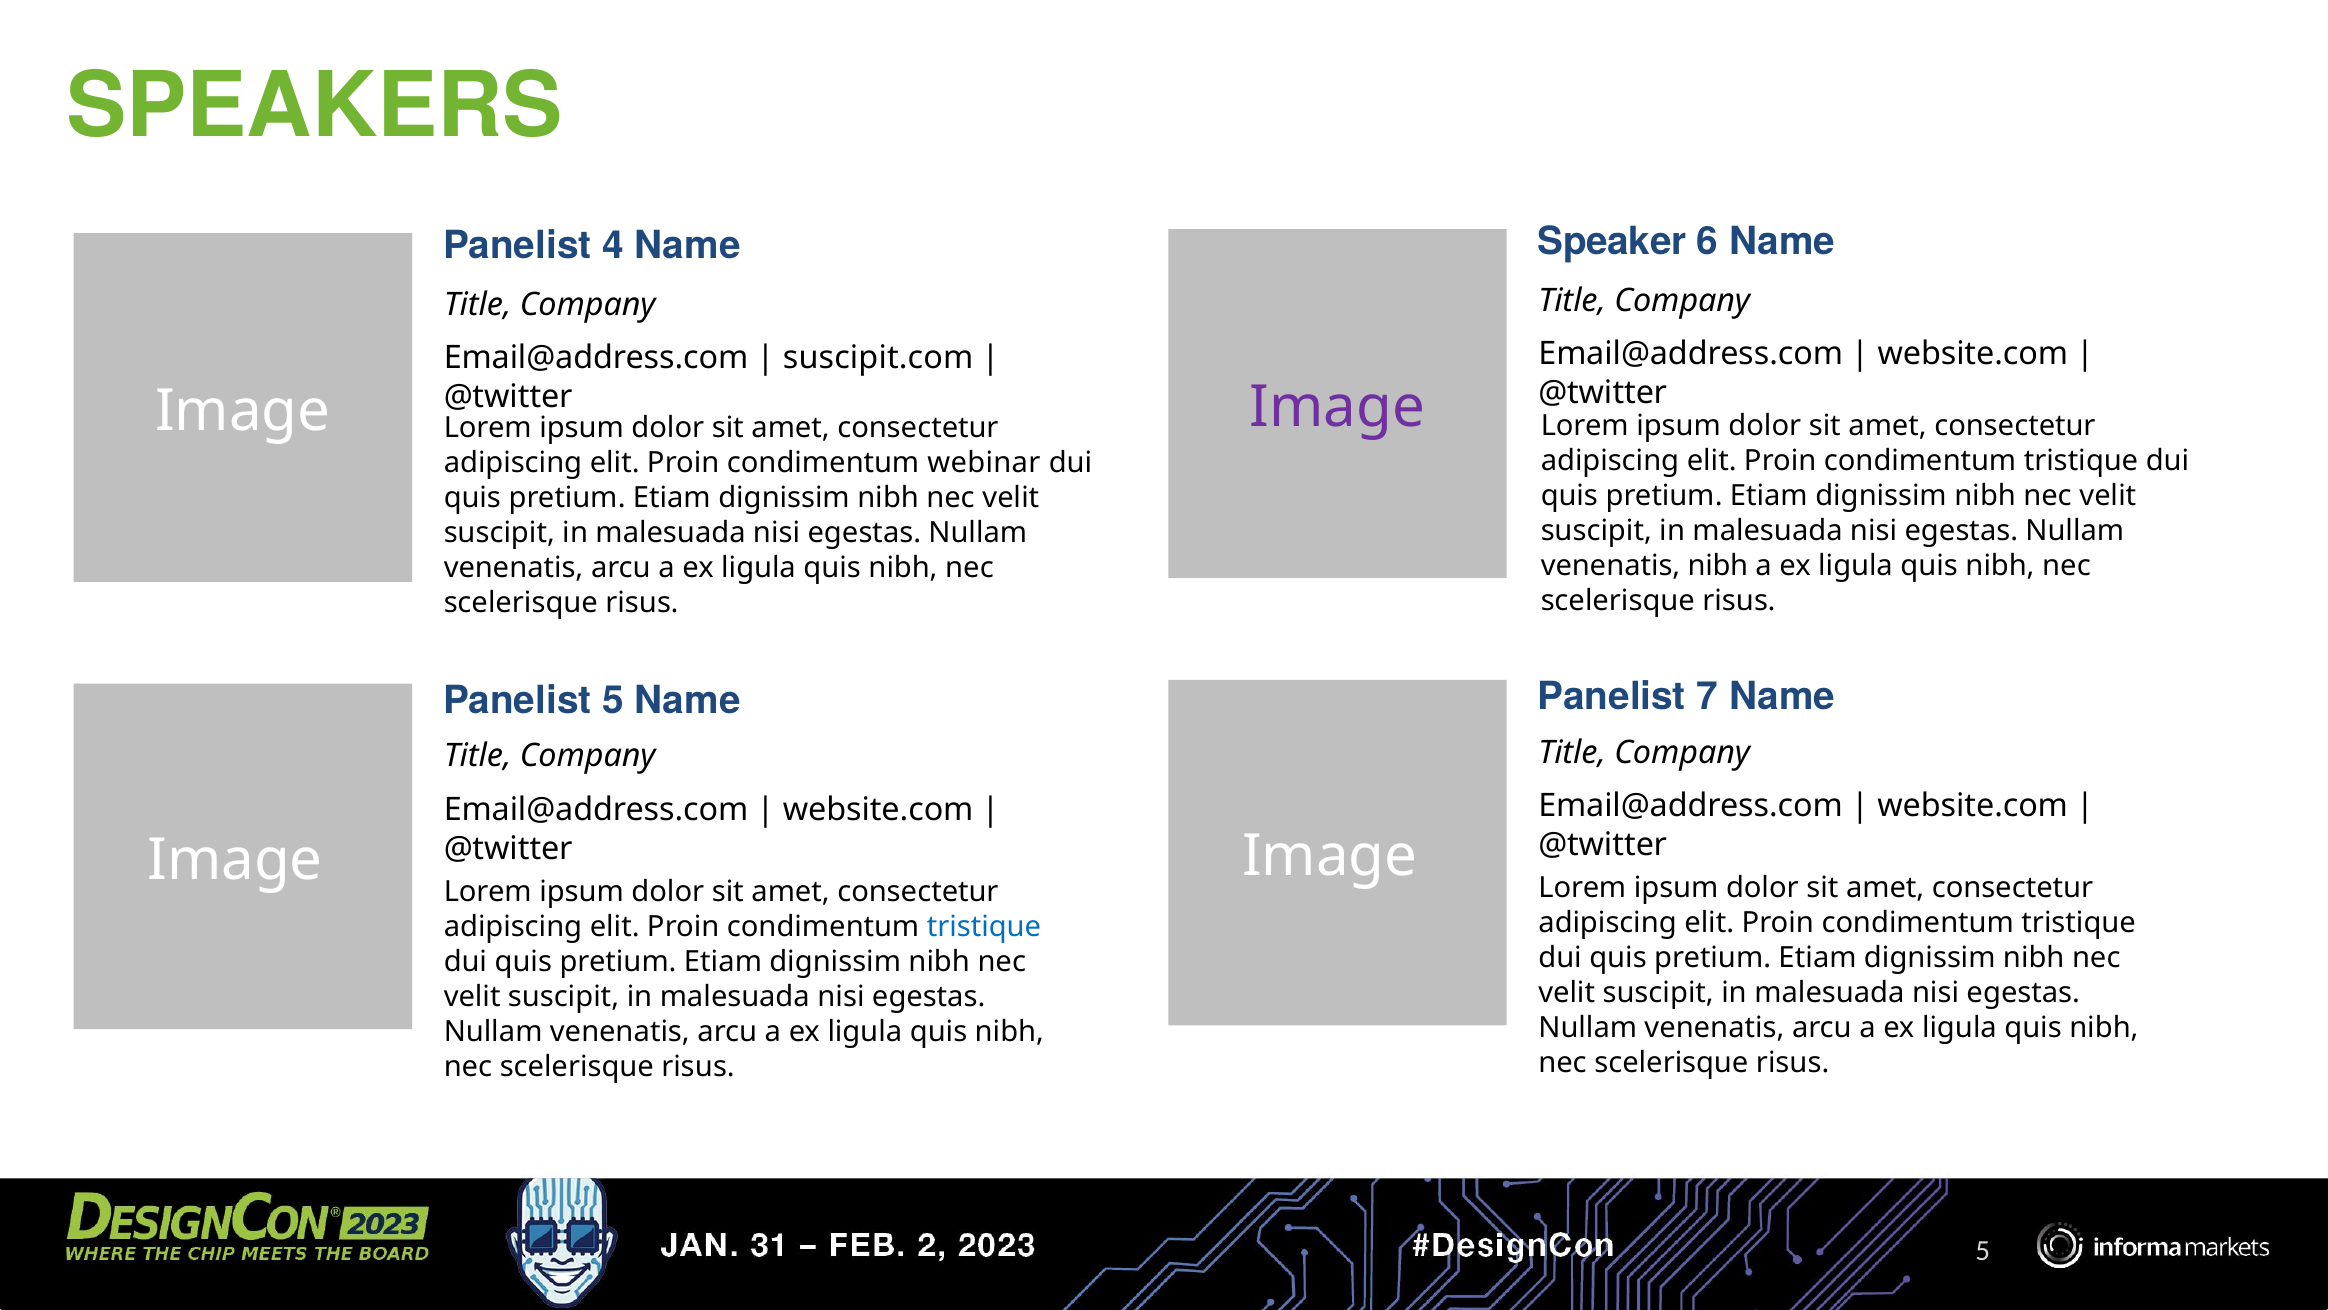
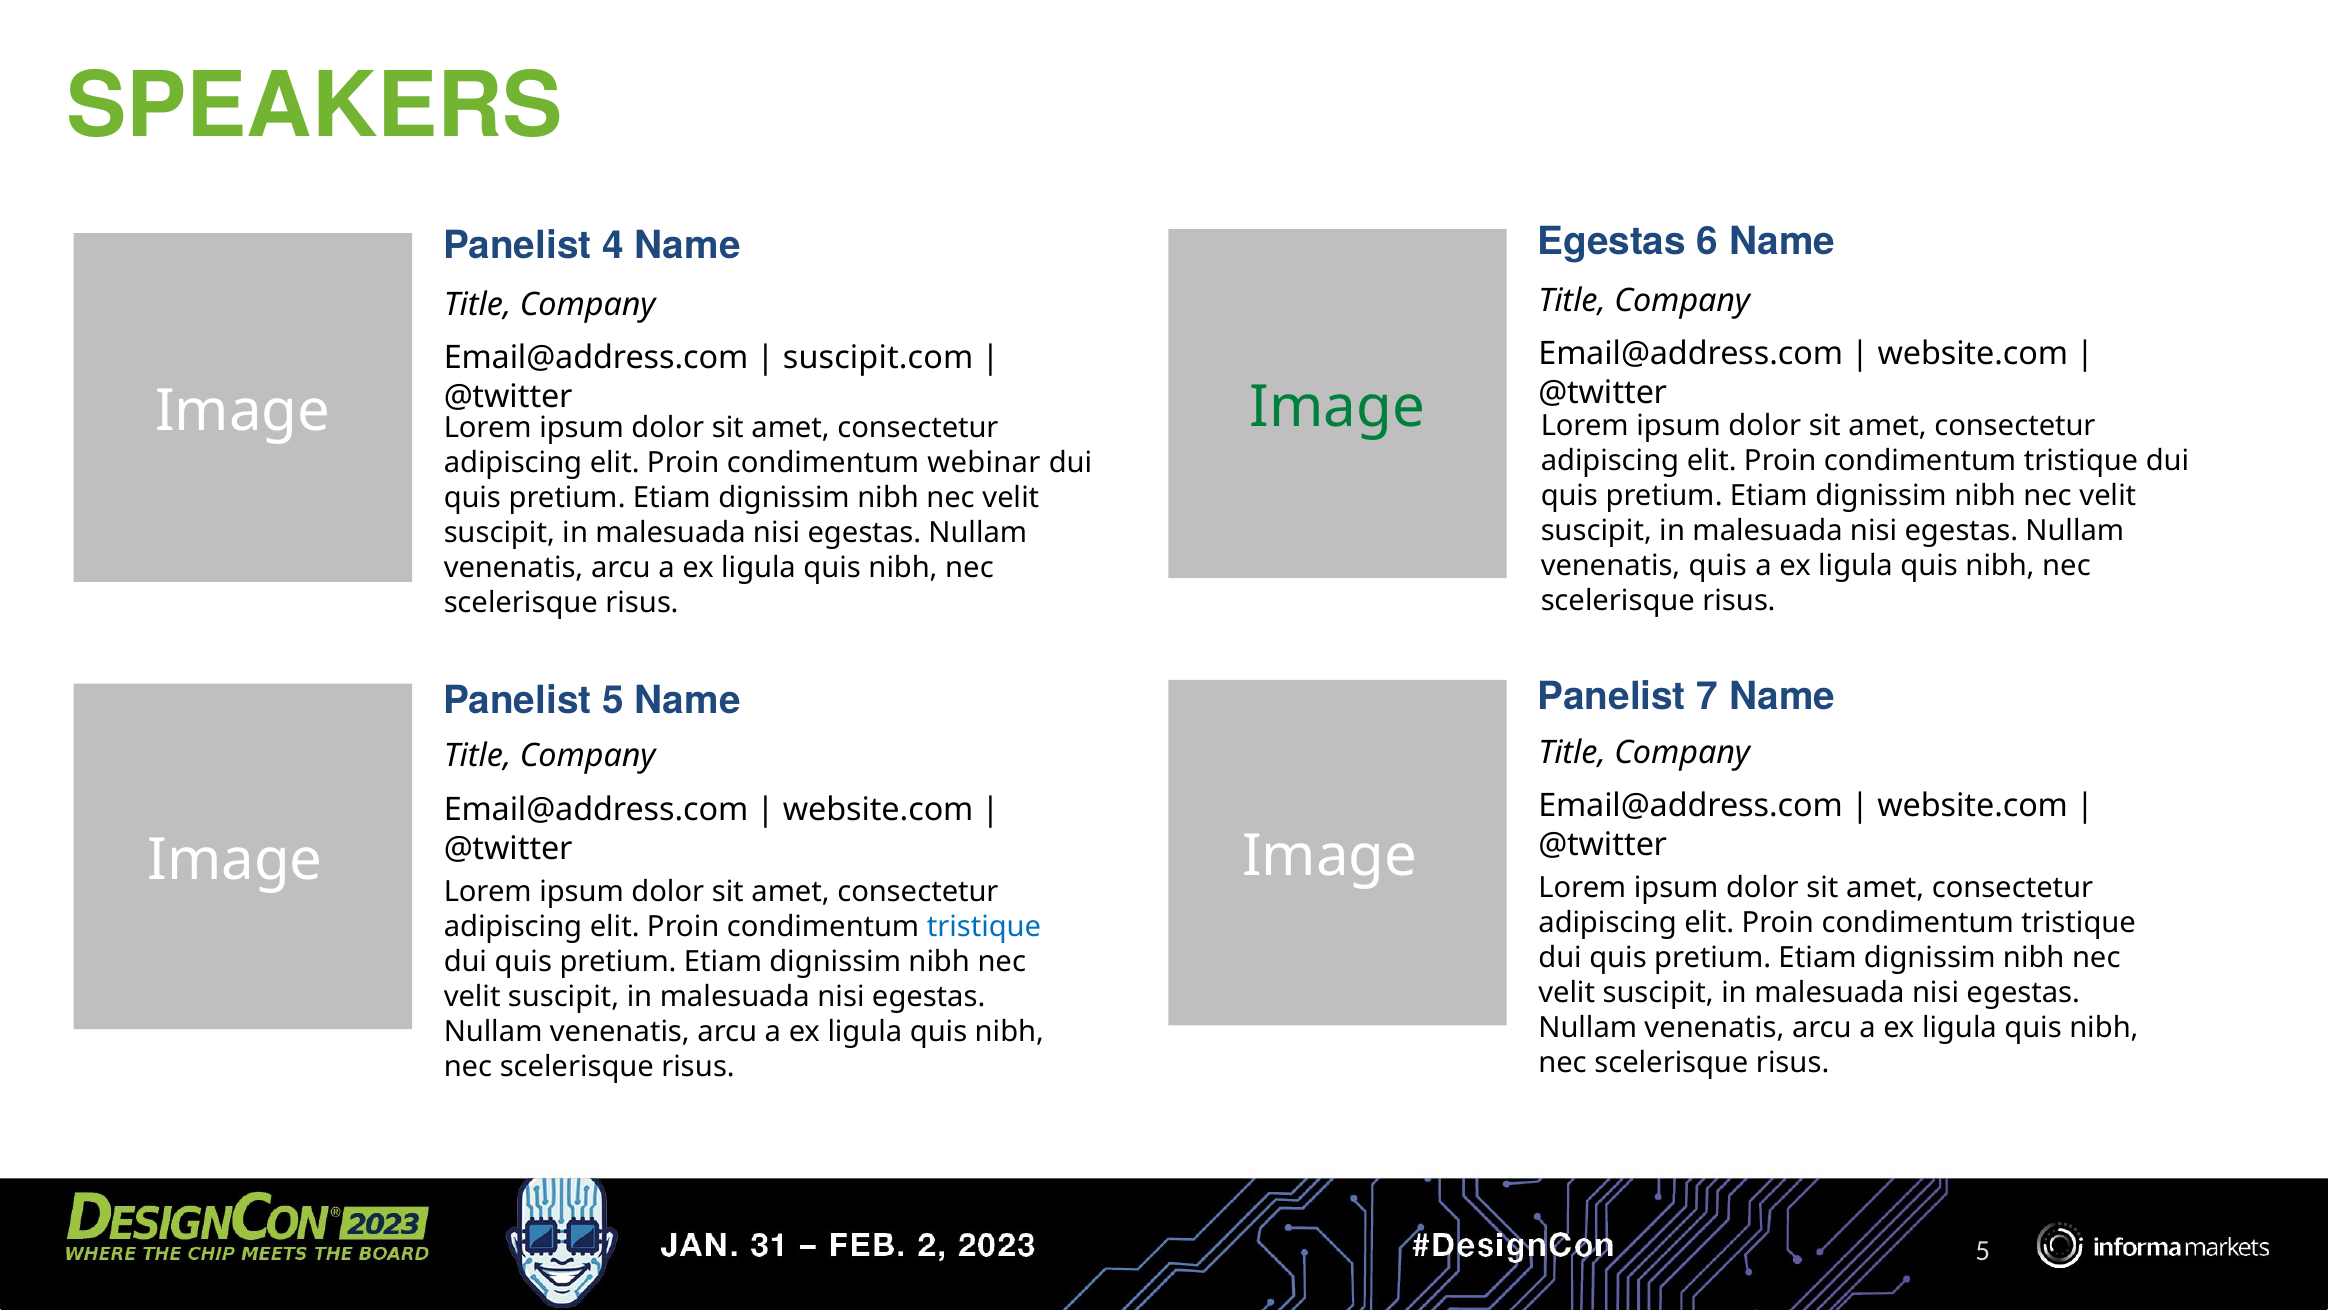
Speaker at (1612, 242): Speaker -> Egestas
Image at (1337, 408) colour: purple -> green
venenatis nibh: nibh -> quis
